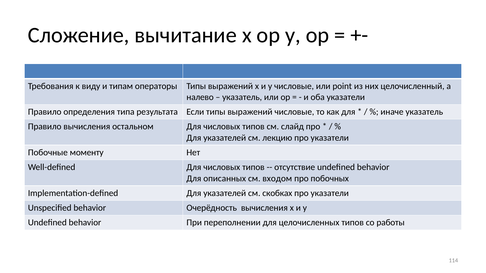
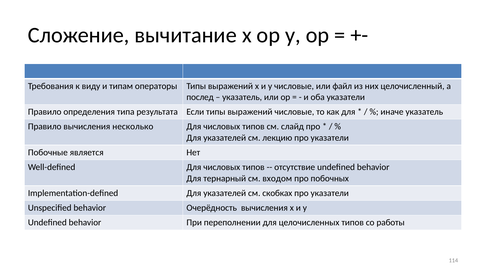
point: point -> файл
налево: налево -> послед
остальном: остальном -> несколько
моменту: моменту -> является
описанных: описанных -> тернарный
